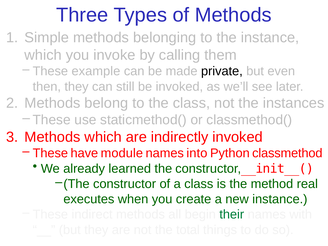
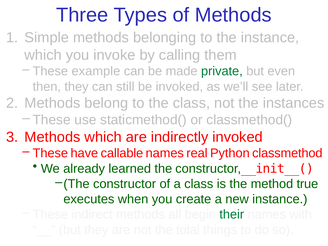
private colour: black -> green
module: module -> callable
into: into -> real
real: real -> true
